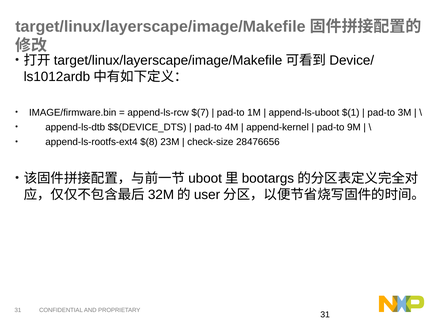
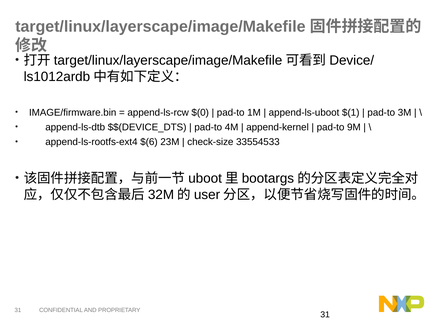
$(7: $(7 -> $(0
$(8: $(8 -> $(6
28476656: 28476656 -> 33554533
